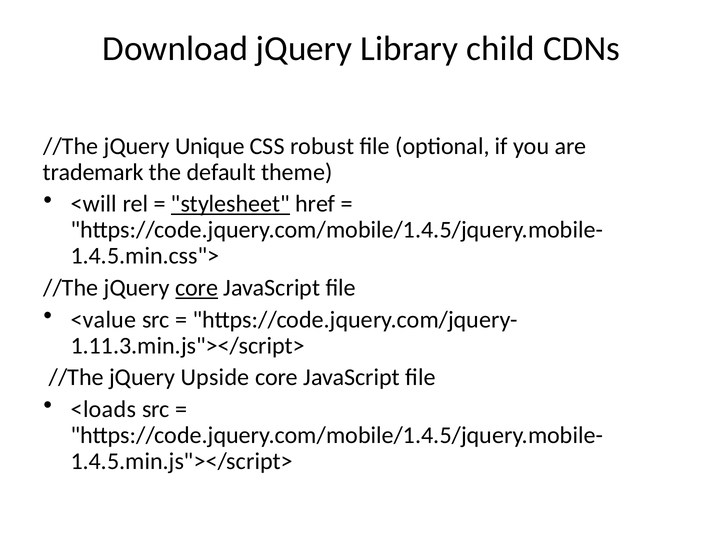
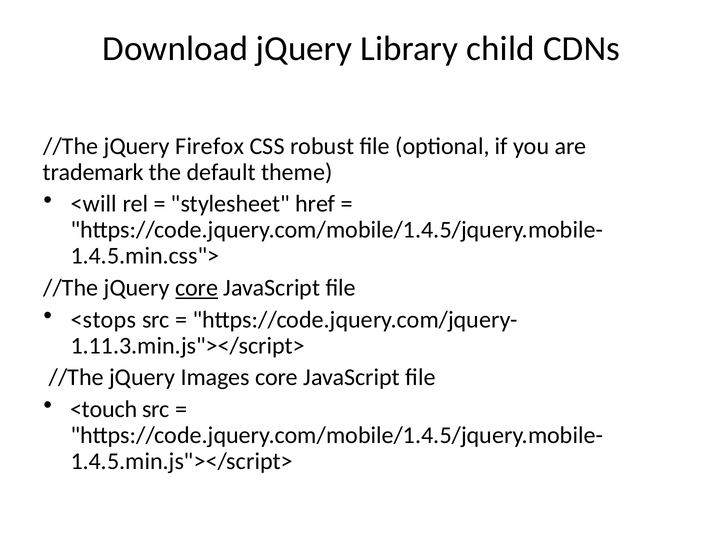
Unique: Unique -> Firefox
stylesheet underline: present -> none
<value: <value -> <stops
Upside: Upside -> Images
<loads: <loads -> <touch
